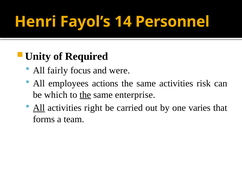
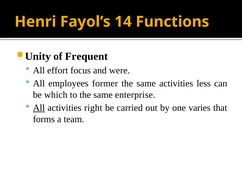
Personnel: Personnel -> Functions
Required: Required -> Frequent
fairly: fairly -> effort
actions: actions -> former
risk: risk -> less
the at (85, 95) underline: present -> none
